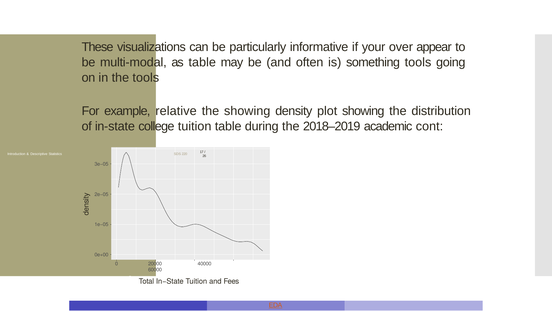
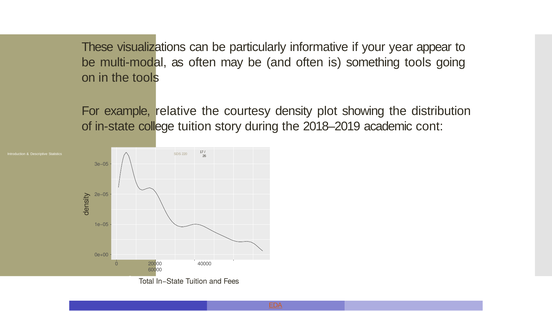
over: over -> year
as table: table -> often
the showing: showing -> courtesy
tuition table: table -> story
